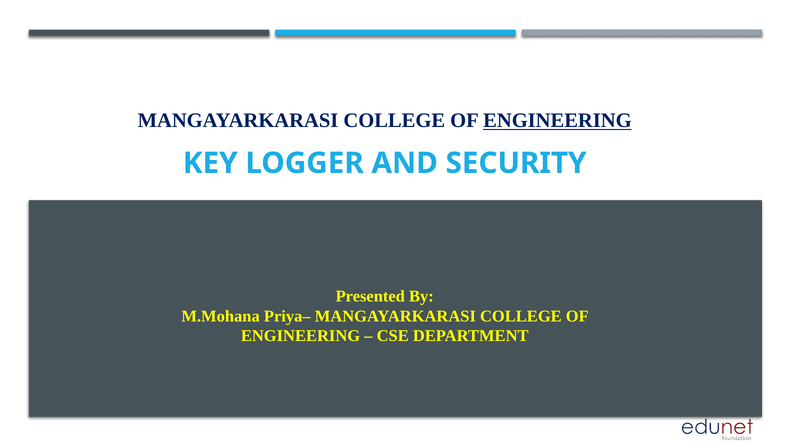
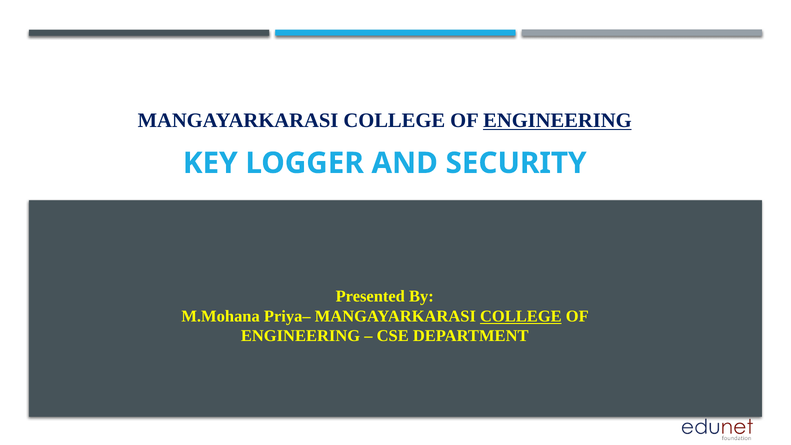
COLLEGE at (521, 316) underline: none -> present
